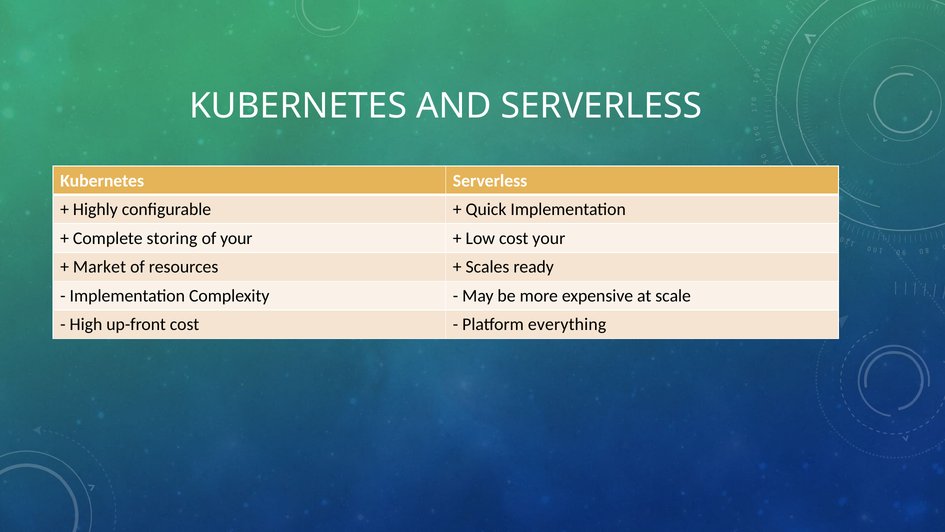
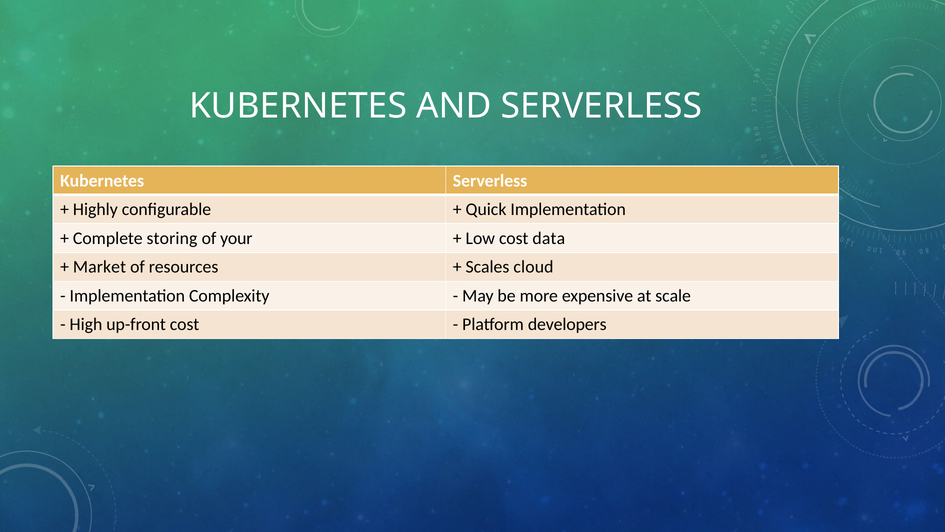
cost your: your -> data
ready: ready -> cloud
everything: everything -> developers
